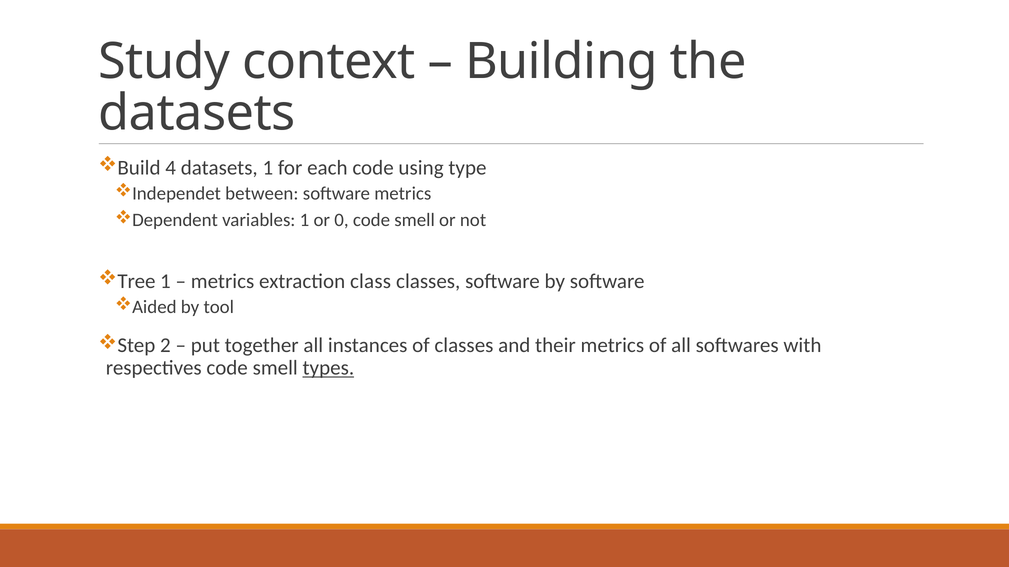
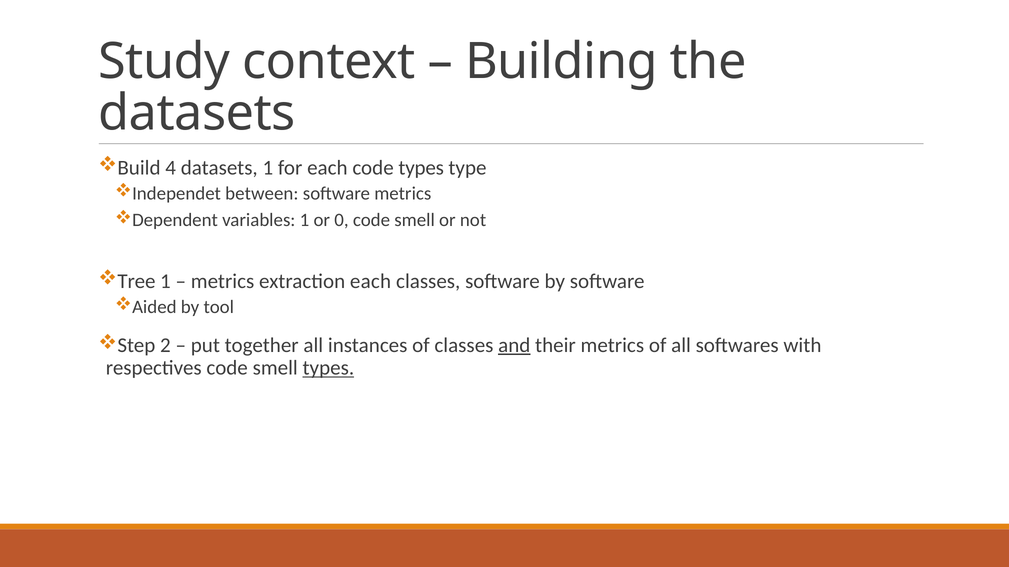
code using: using -> types
extraction class: class -> each
and underline: none -> present
